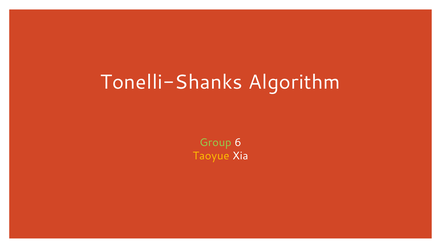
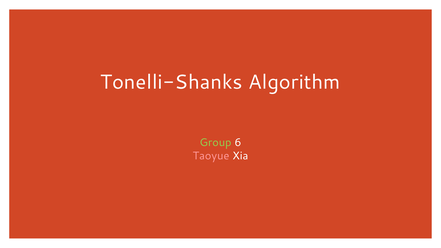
Taoyue colour: yellow -> pink
